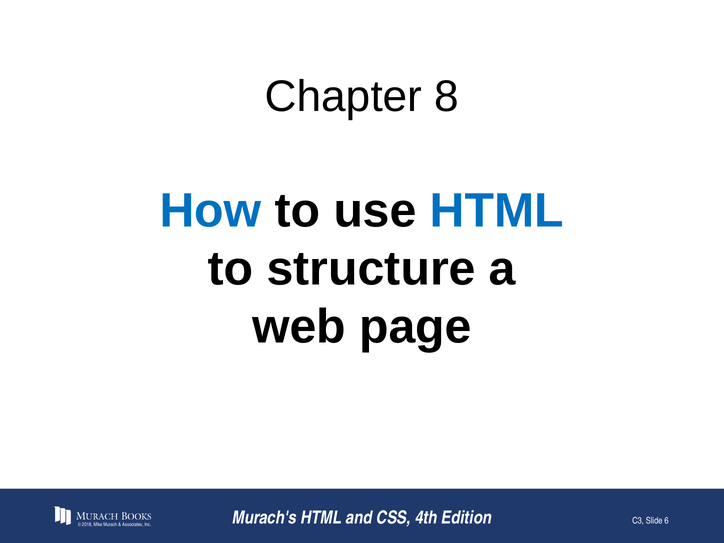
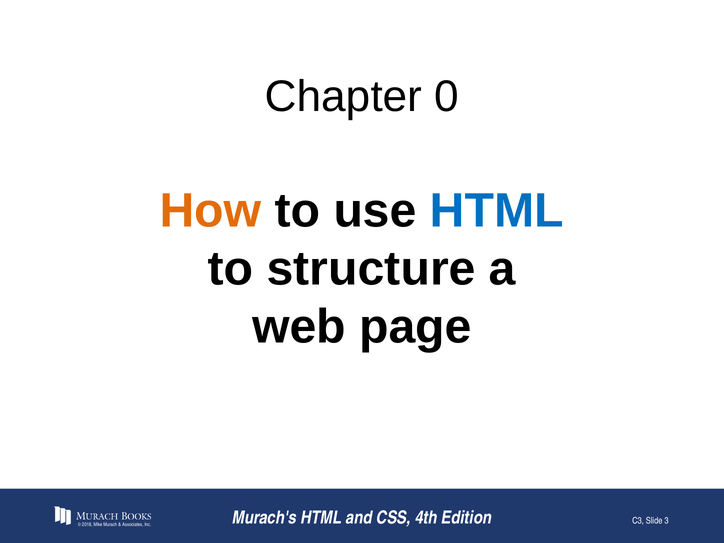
8: 8 -> 0
How colour: blue -> orange
6: 6 -> 3
